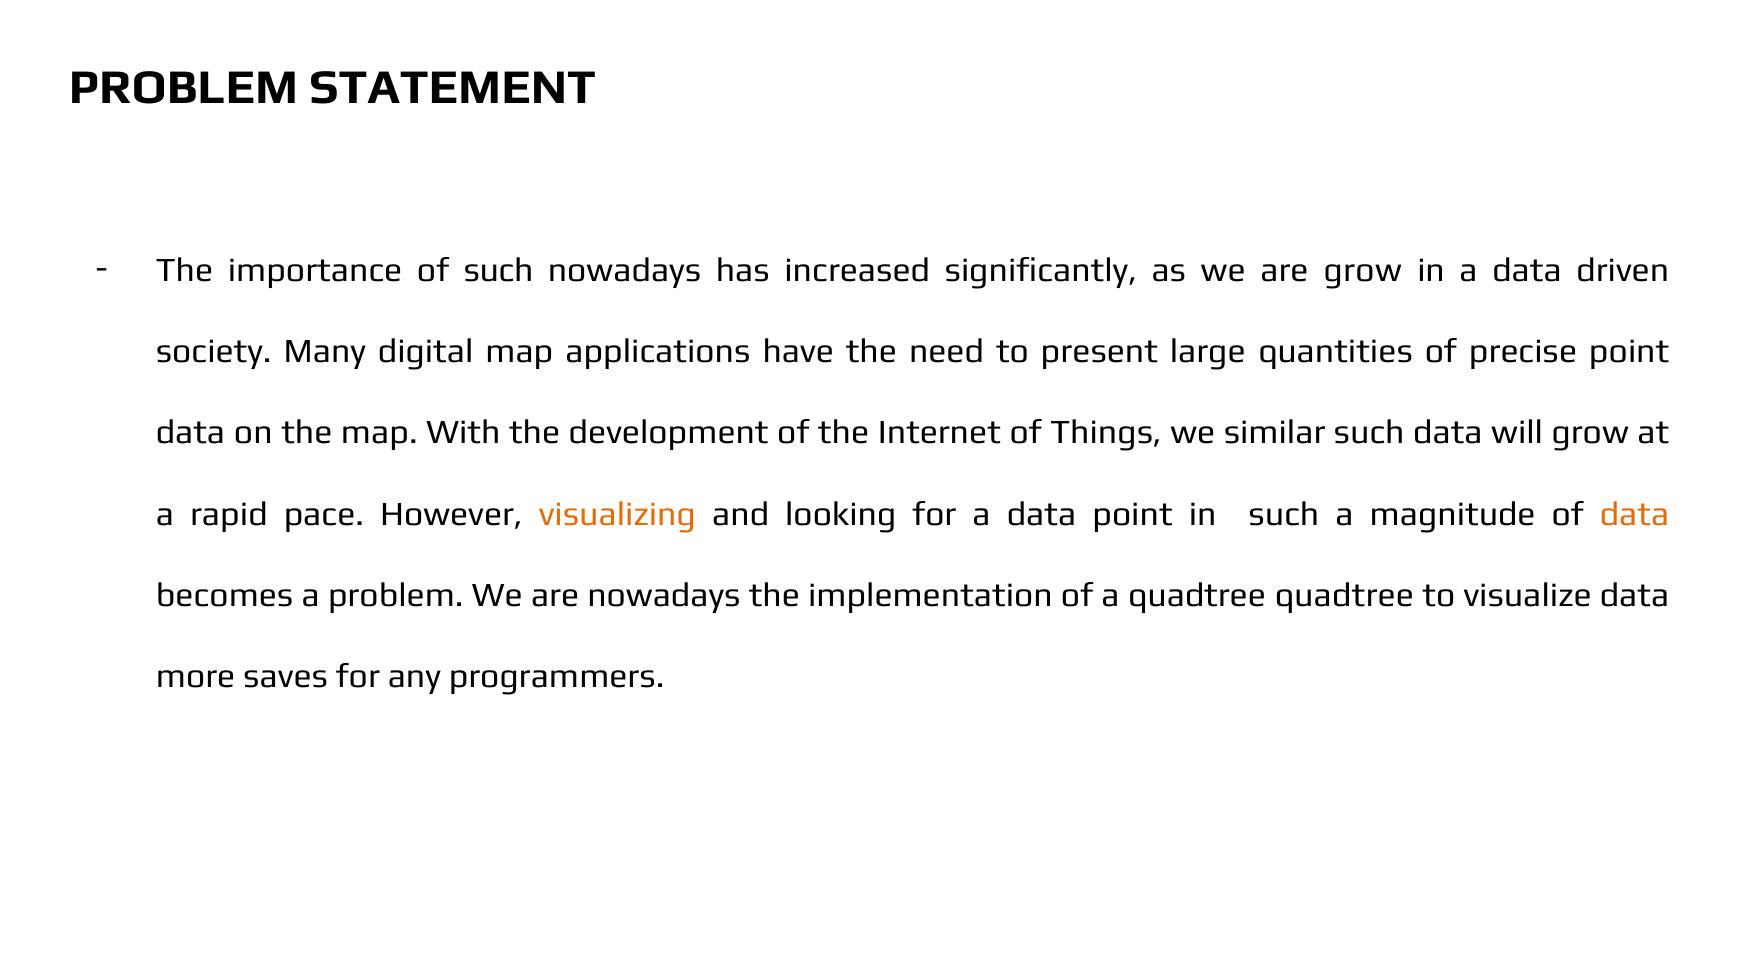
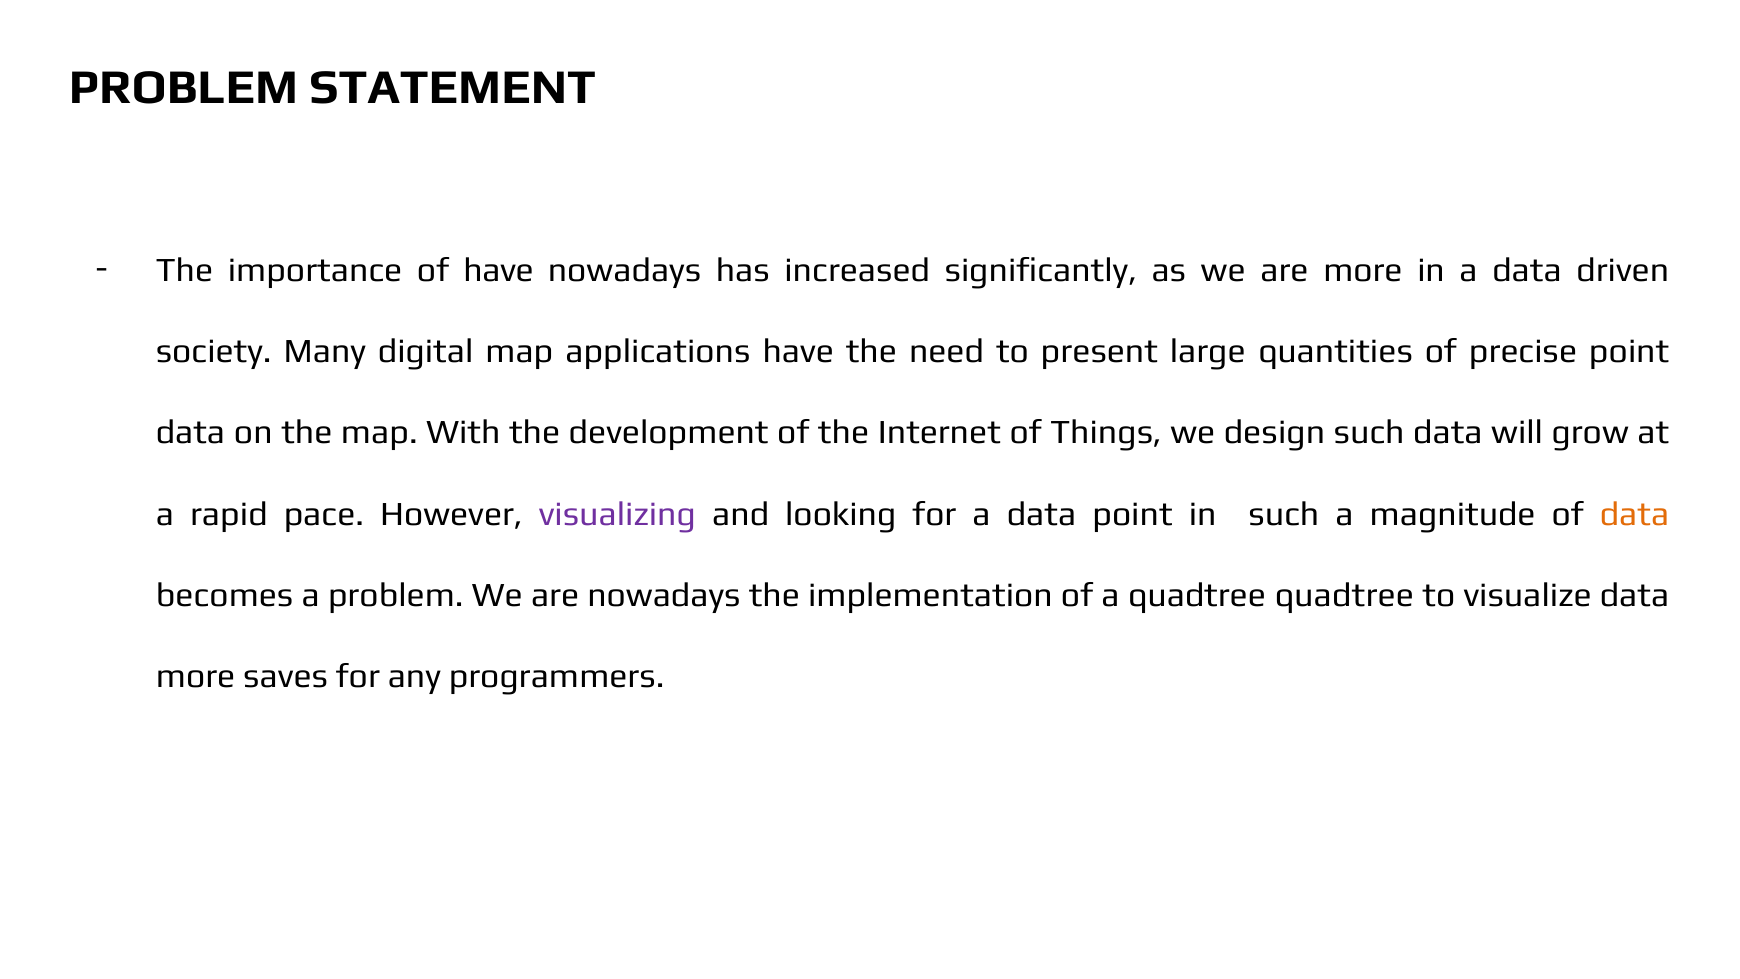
of such: such -> have
are grow: grow -> more
similar: similar -> design
visualizing colour: orange -> purple
